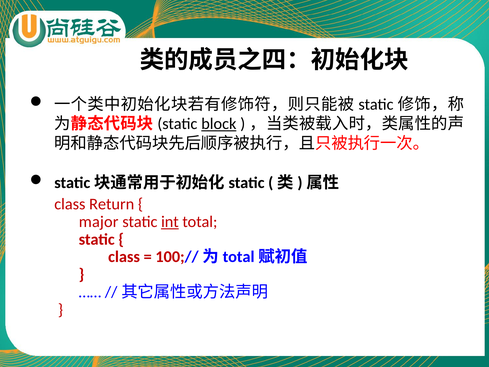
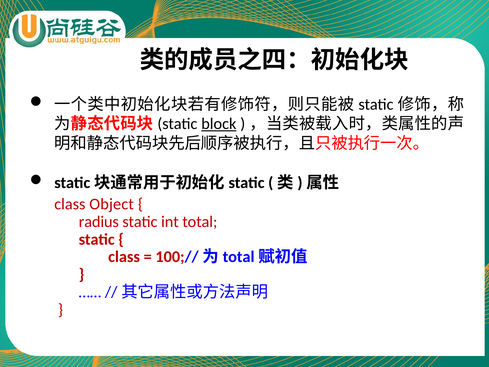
Return: Return -> Object
major: major -> radius
int underline: present -> none
